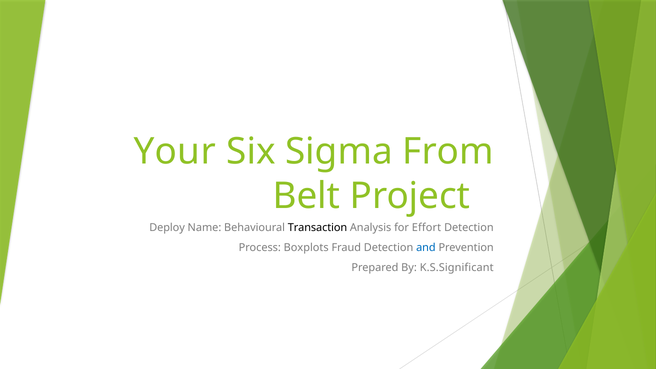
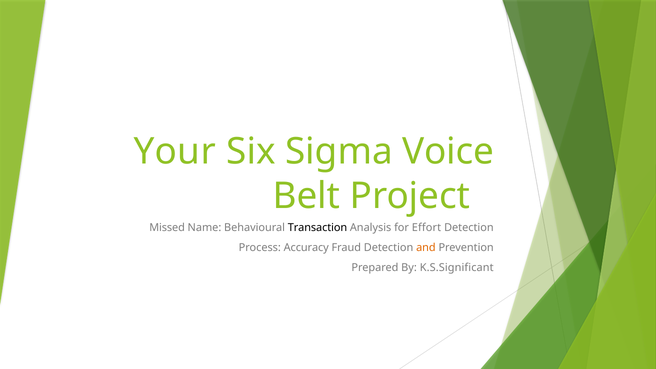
From: From -> Voice
Deploy: Deploy -> Missed
Boxplots: Boxplots -> Accuracy
and colour: blue -> orange
